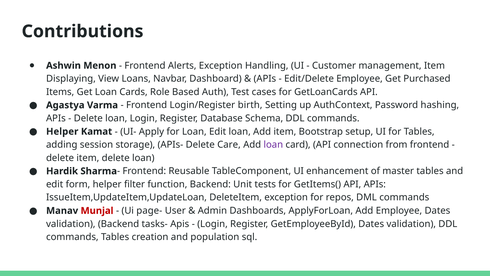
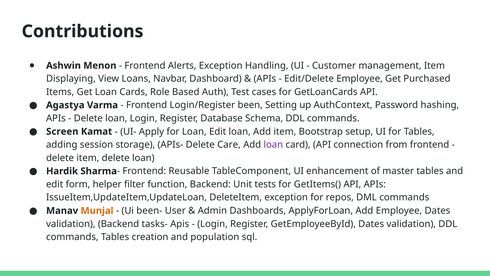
birth: birth -> been
Helper at (62, 131): Helper -> Screen
Munjal colour: red -> orange
page-: page- -> been-
